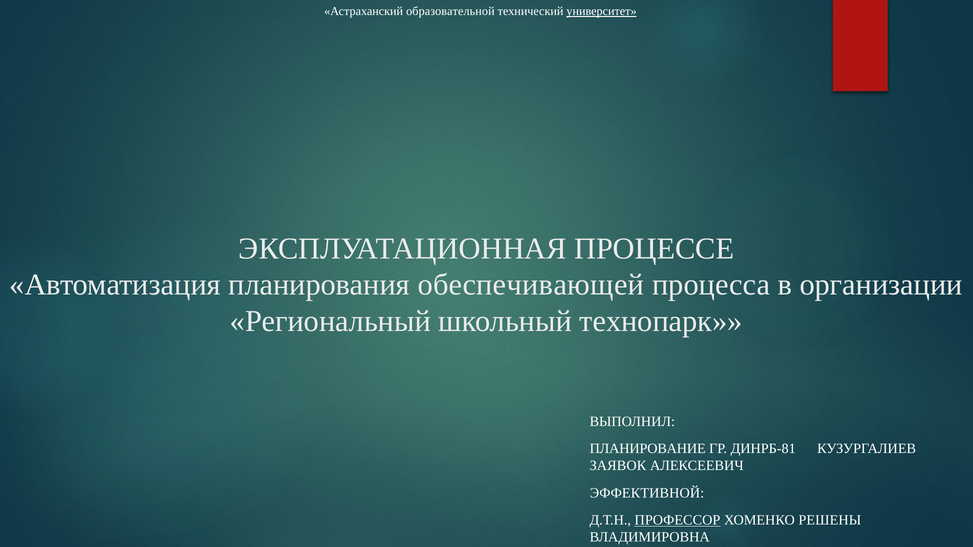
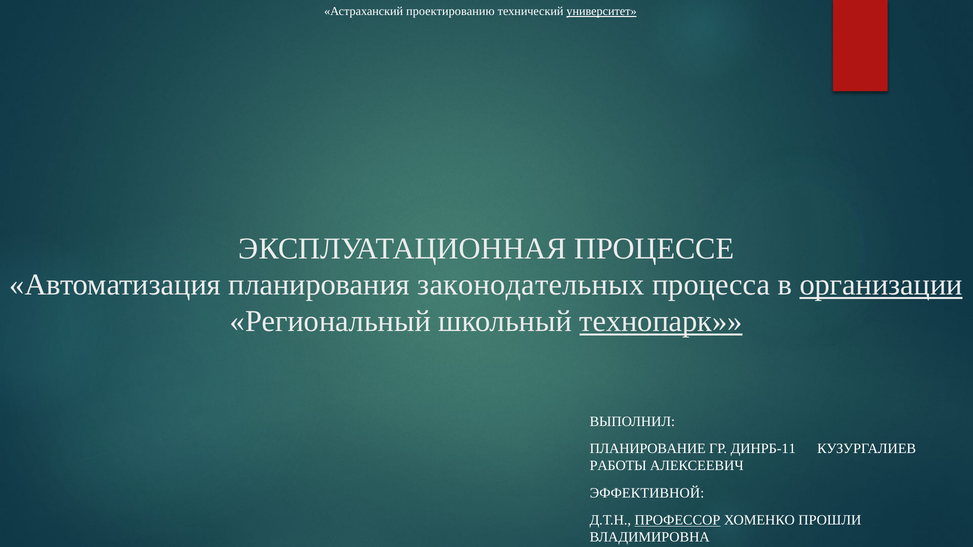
образовательной: образовательной -> проектированию
обеспечивающей: обеспечивающей -> законодательных
организации underline: none -> present
технопарк underline: none -> present
ДИНРБ-81: ДИНРБ-81 -> ДИНРБ-11
ЗАЯВОК: ЗАЯВОК -> РАБОТЫ
РЕШЕНЫ: РЕШЕНЫ -> ПРОШЛИ
